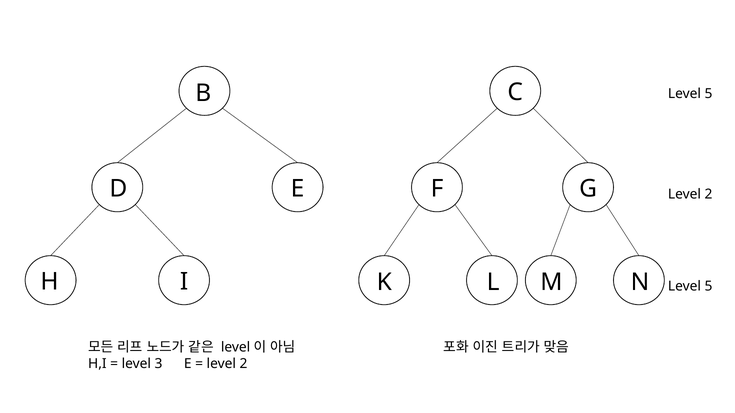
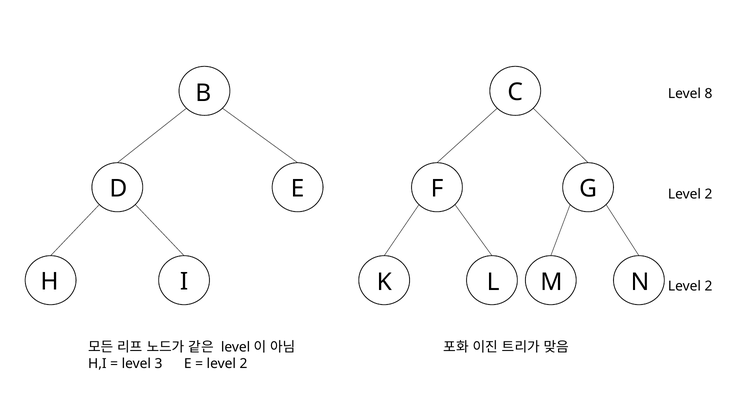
5 at (708, 94): 5 -> 8
5 at (708, 286): 5 -> 2
